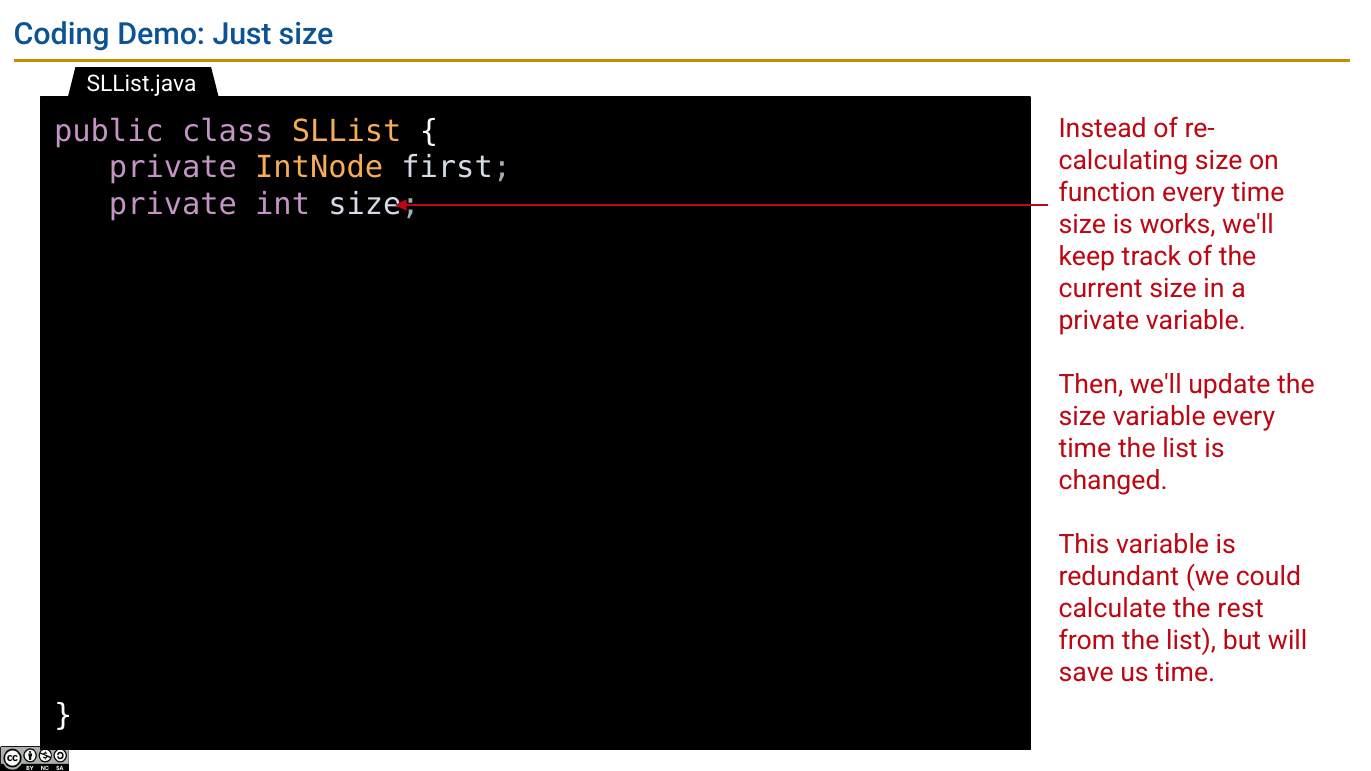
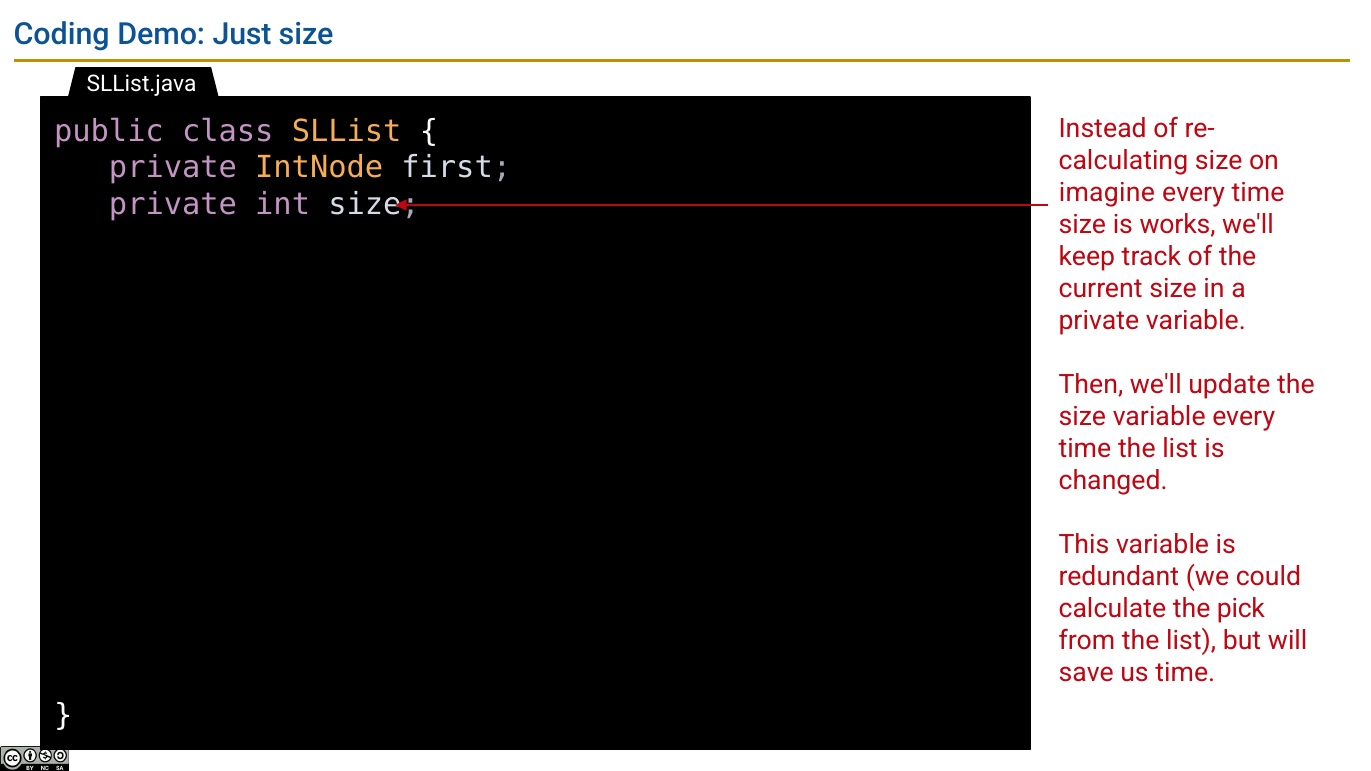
function: function -> imagine
rest: rest -> pick
